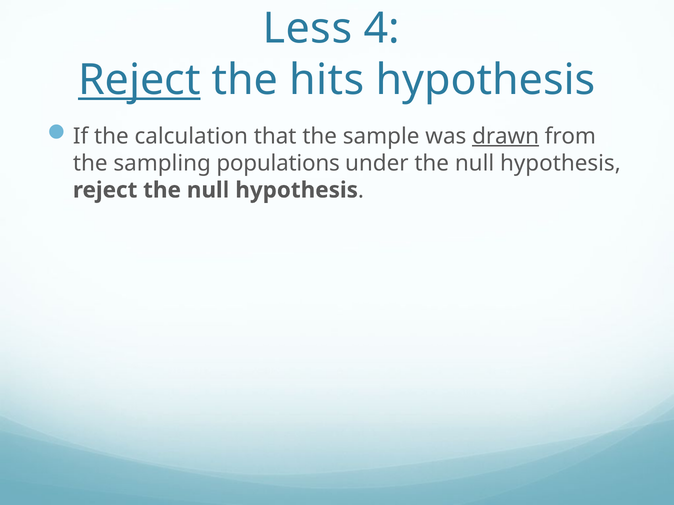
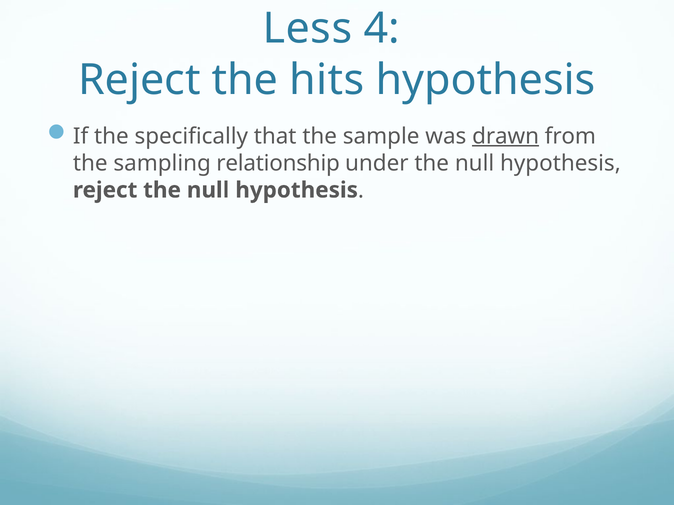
Reject at (139, 80) underline: present -> none
calculation: calculation -> specifically
populations: populations -> relationship
